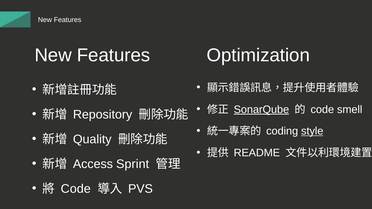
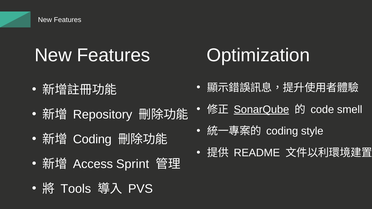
style underline: present -> none
Quality at (92, 139): Quality -> Coding
Code at (76, 189): Code -> Tools
